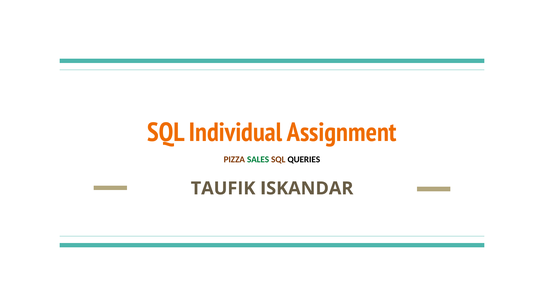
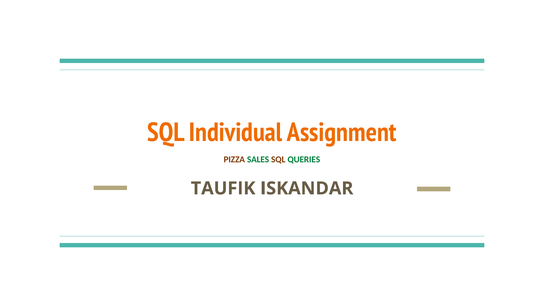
QUERIES colour: black -> green
